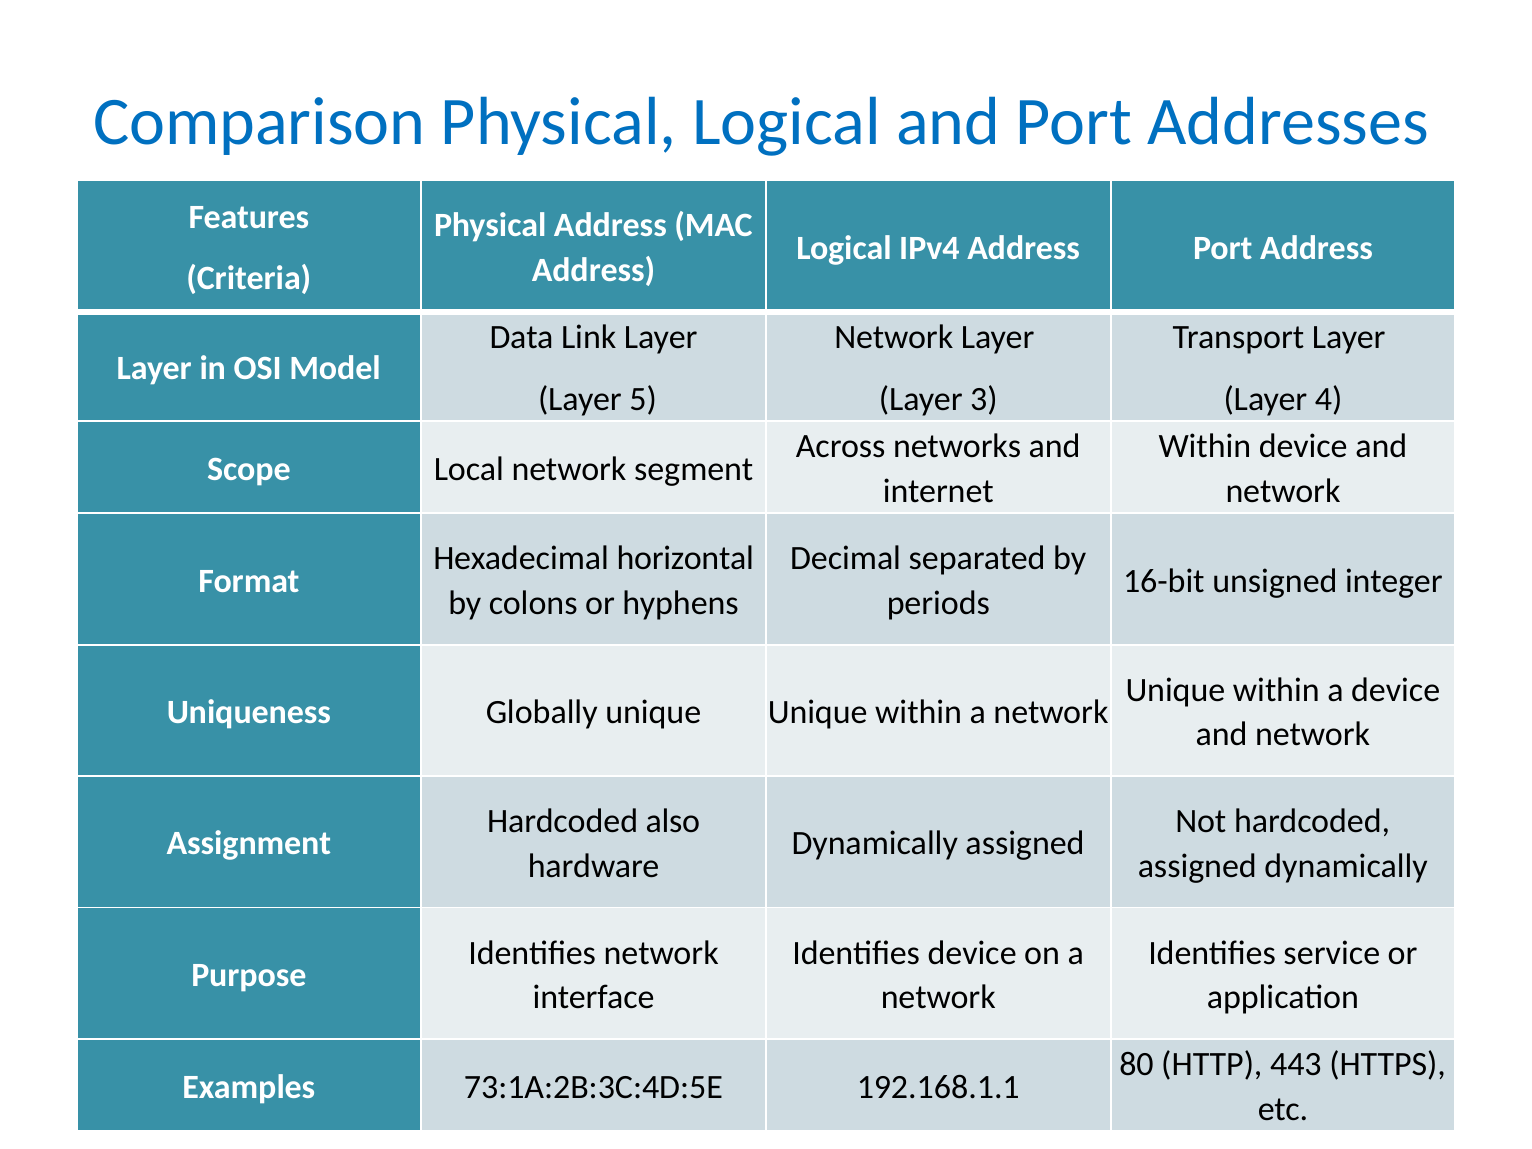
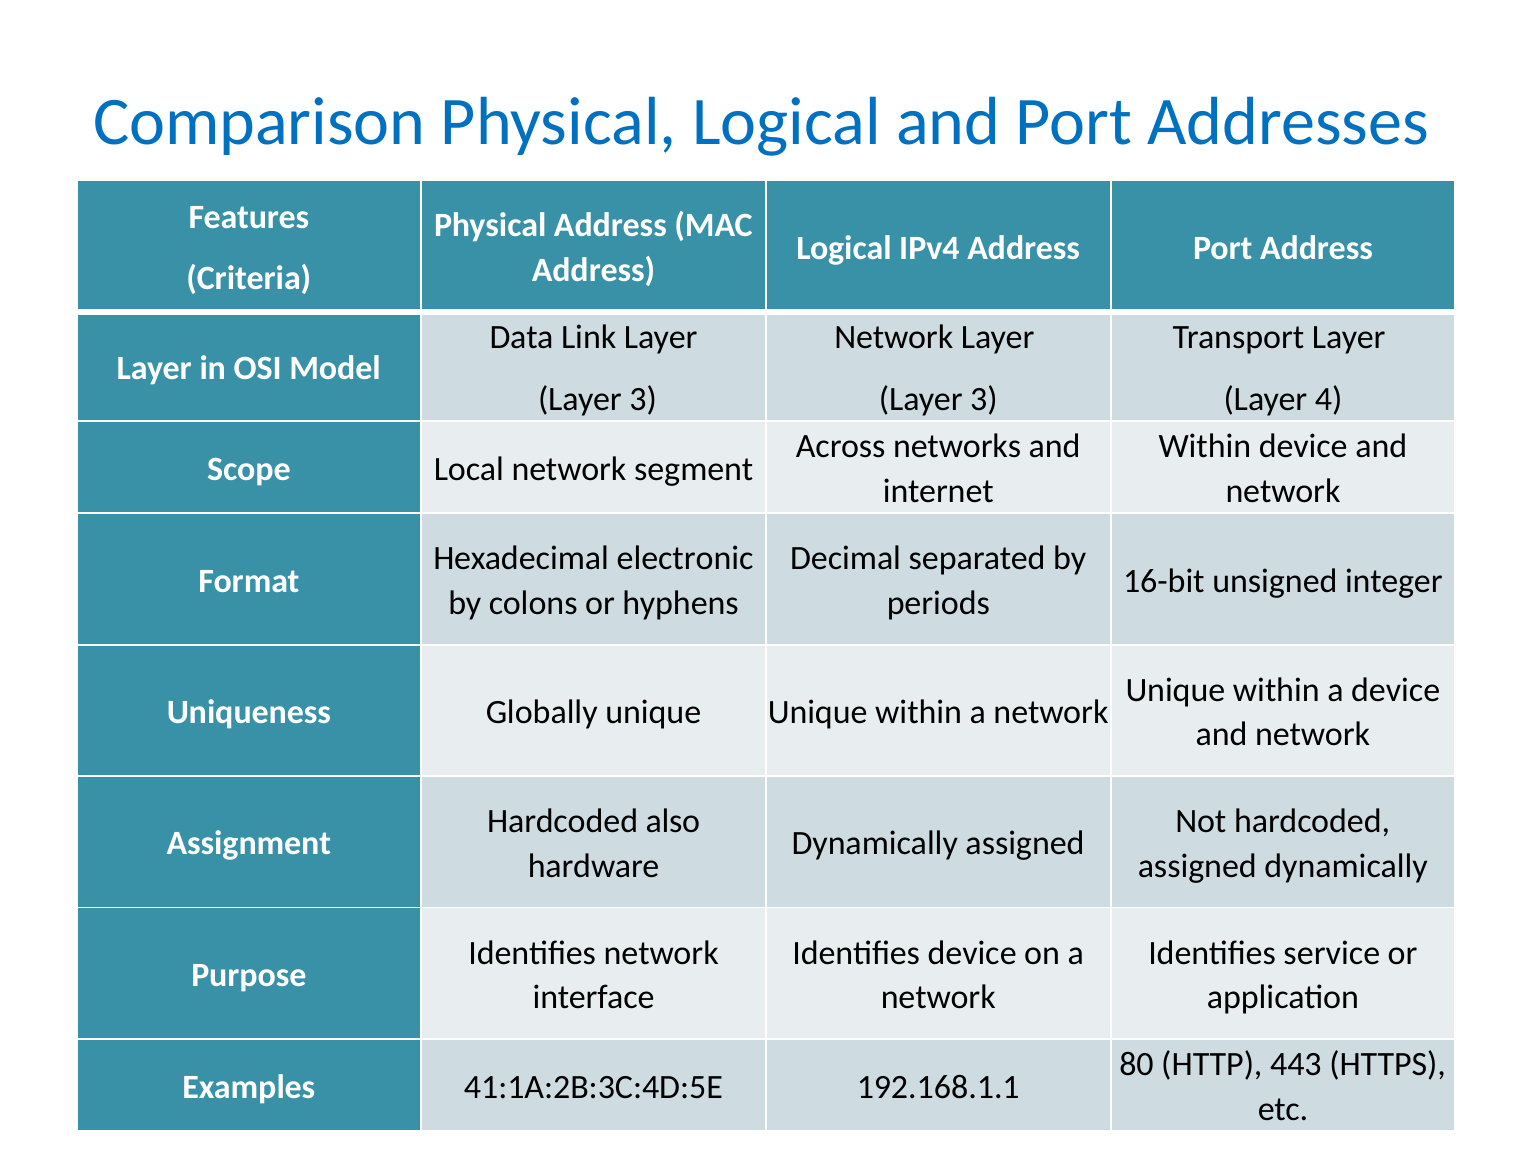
5 at (643, 399): 5 -> 3
horizontal: horizontal -> electronic
73:1A:2B:3C:4D:5E: 73:1A:2B:3C:4D:5E -> 41:1A:2B:3C:4D:5E
